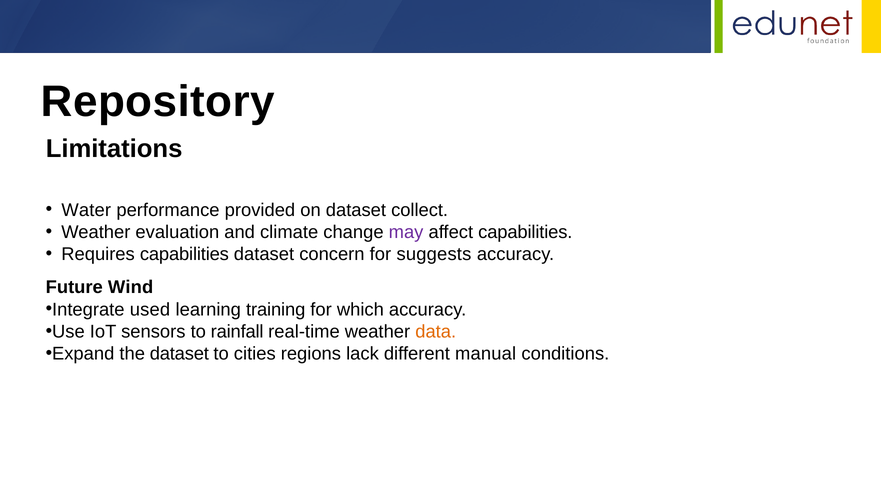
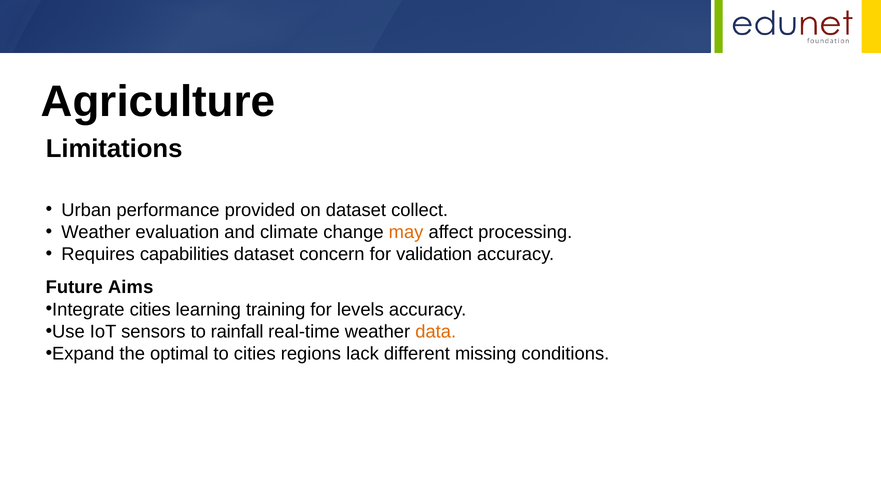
Repository: Repository -> Agriculture
Water: Water -> Urban
may colour: purple -> orange
affect capabilities: capabilities -> processing
suggests: suggests -> validation
Wind: Wind -> Aims
Integrate used: used -> cities
which: which -> levels
the dataset: dataset -> optimal
manual: manual -> missing
